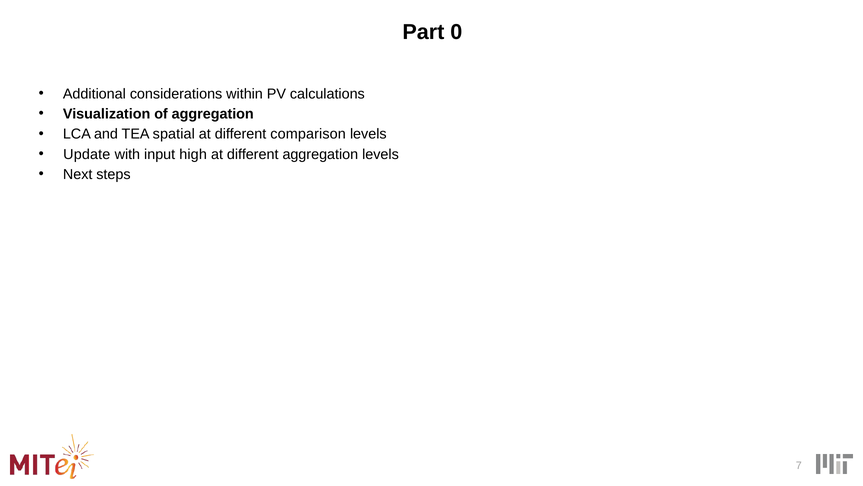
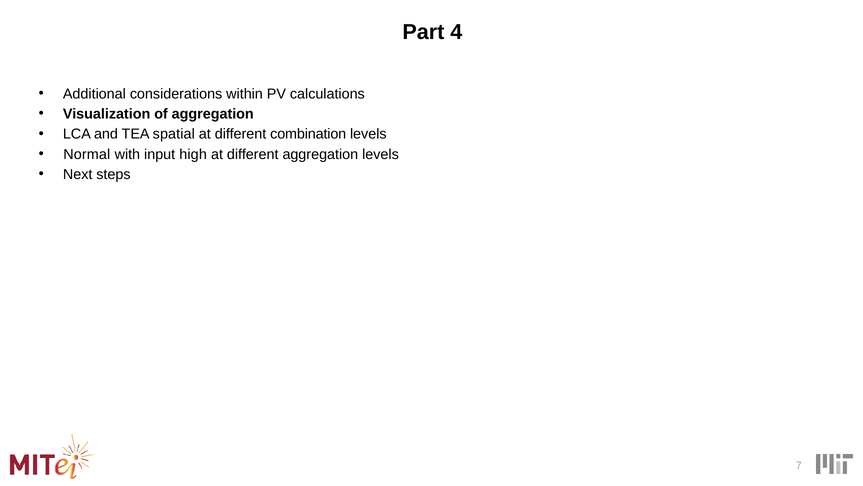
0: 0 -> 4
comparison: comparison -> combination
Update: Update -> Normal
